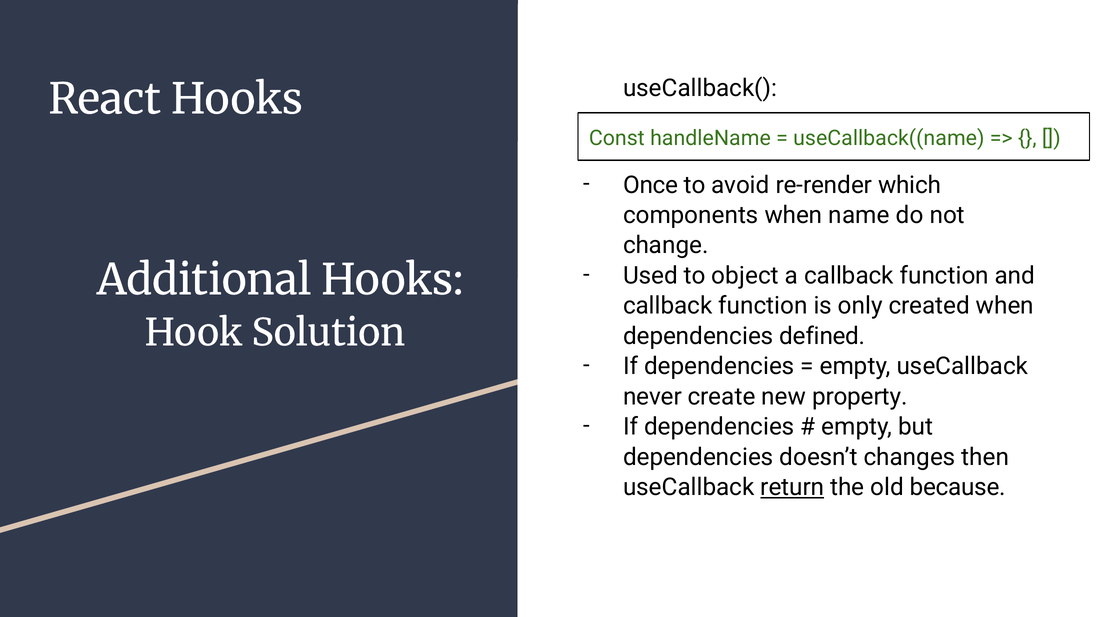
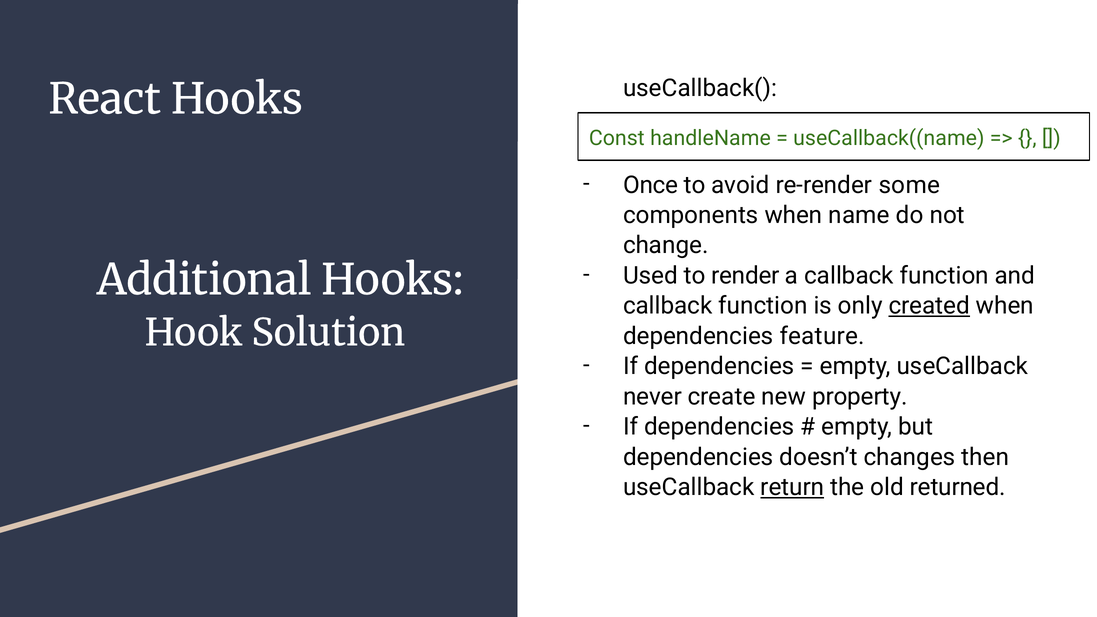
which: which -> some
object: object -> render
created underline: none -> present
defined: defined -> feature
because: because -> returned
